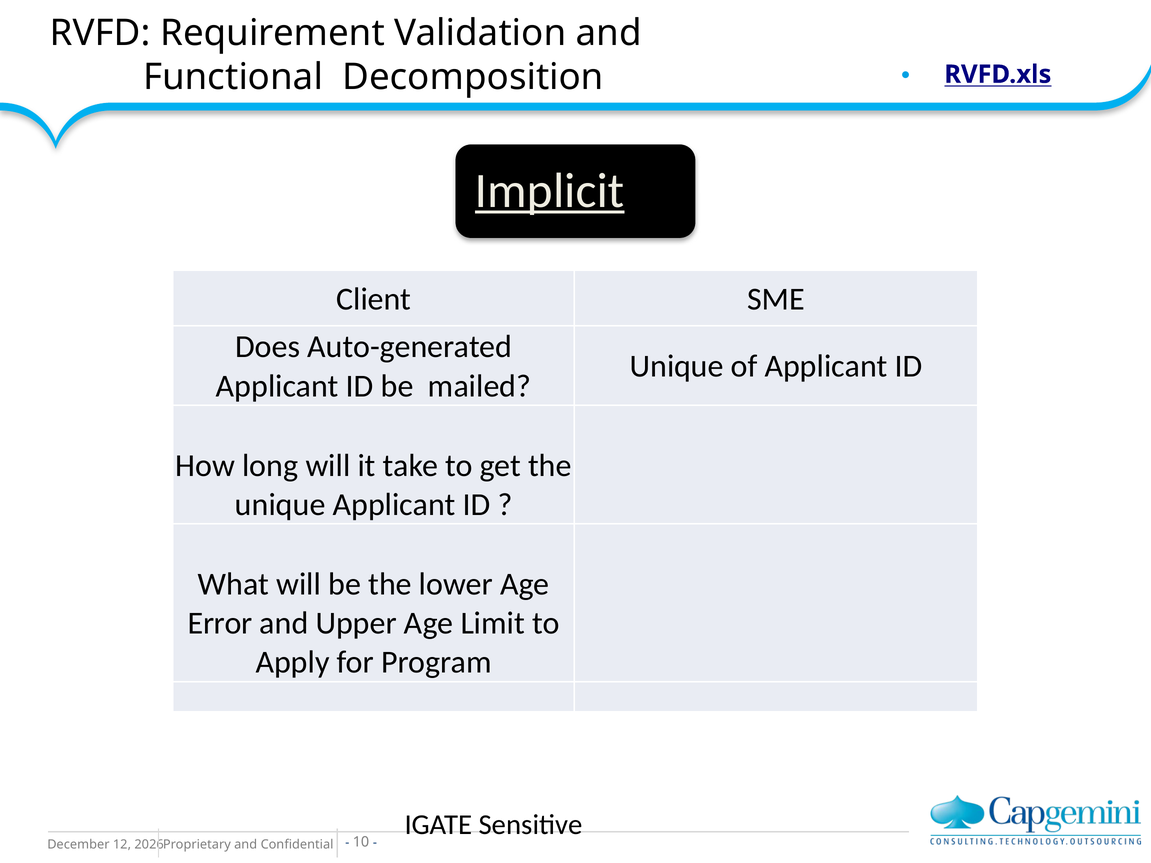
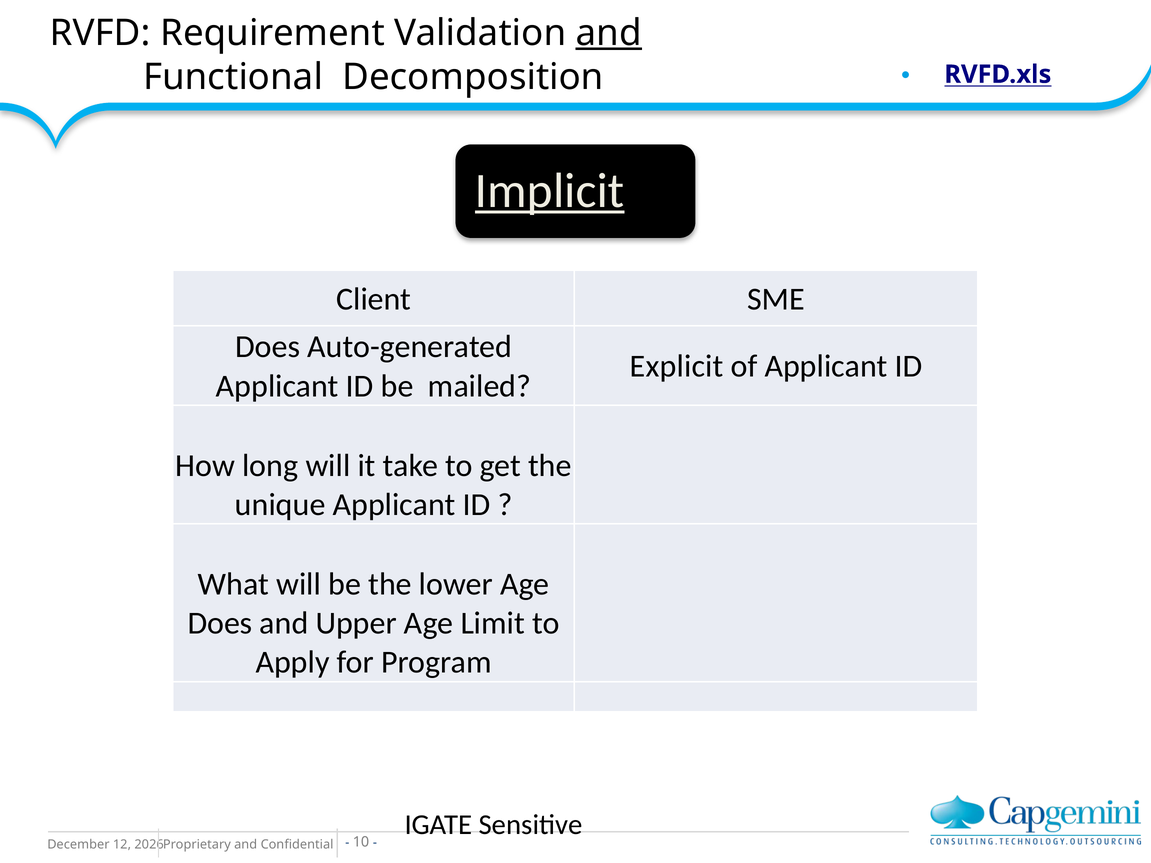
and at (609, 33) underline: none -> present
Unique at (677, 367): Unique -> Explicit
Error at (220, 623): Error -> Does
